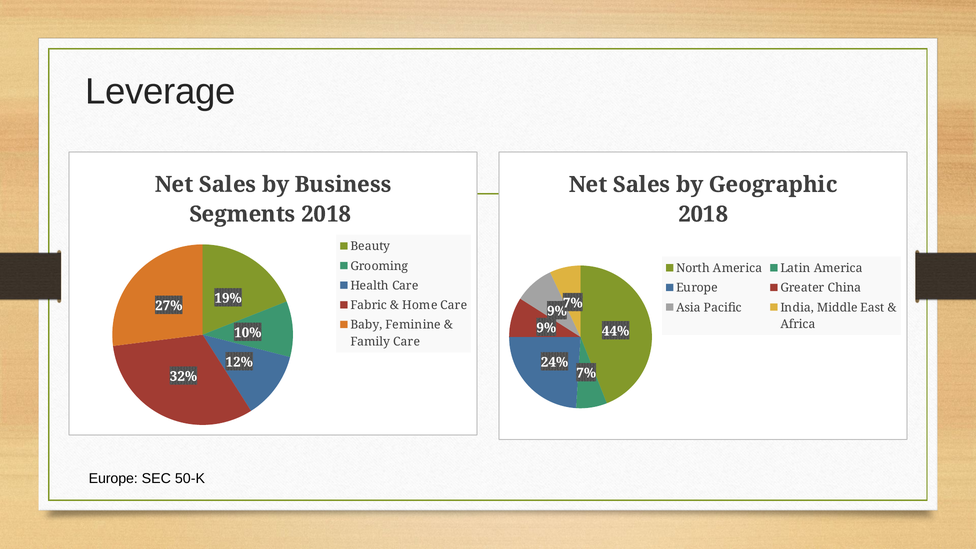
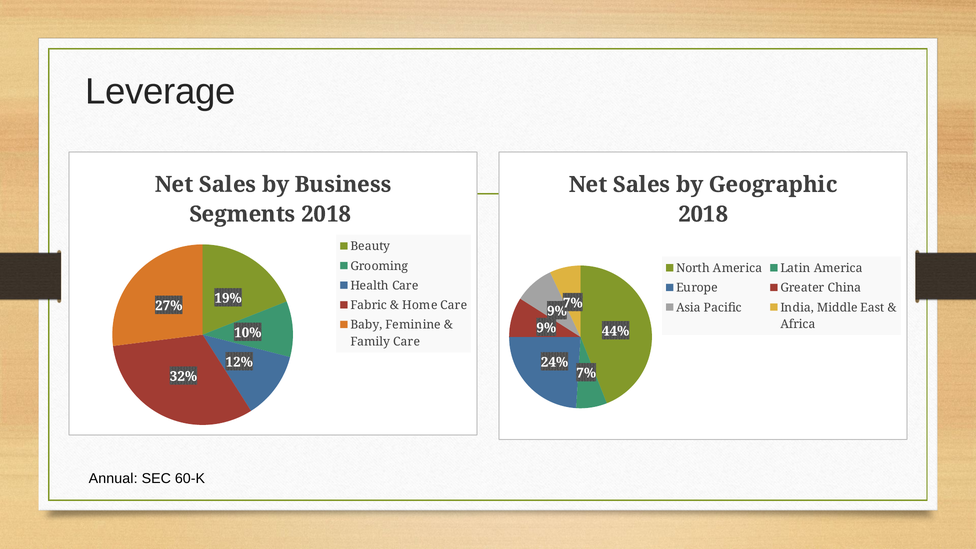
Europe at (113, 478): Europe -> Annual
50-K: 50-K -> 60-K
